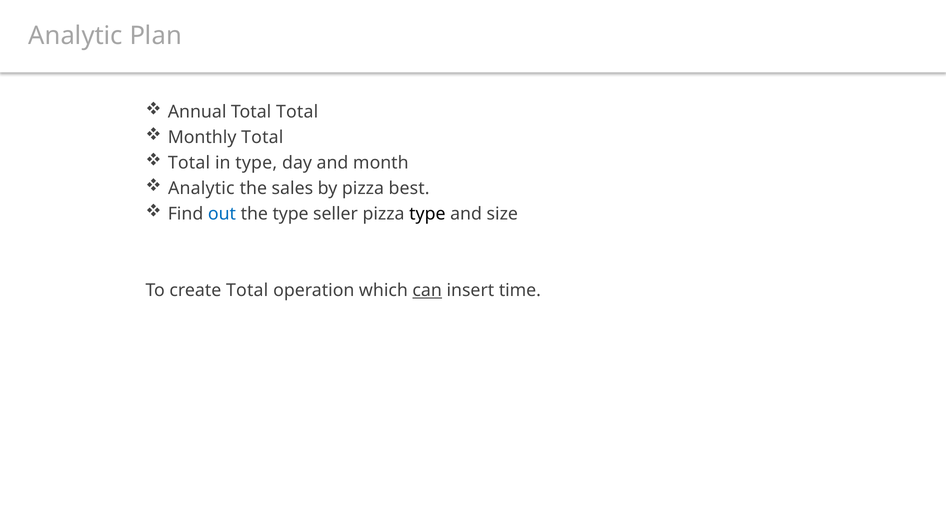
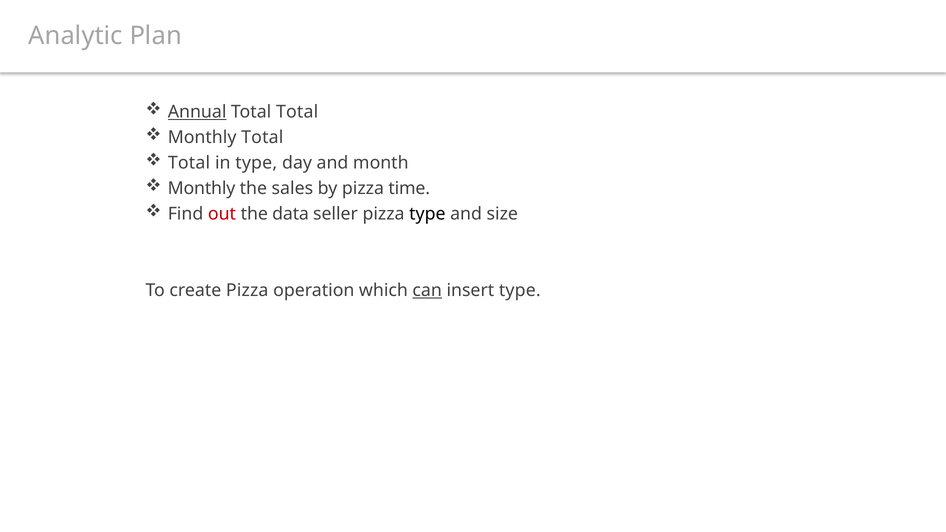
Annual underline: none -> present
Analytic at (201, 189): Analytic -> Monthly
best: best -> time
out colour: blue -> red
the type: type -> data
create Total: Total -> Pizza
insert time: time -> type
